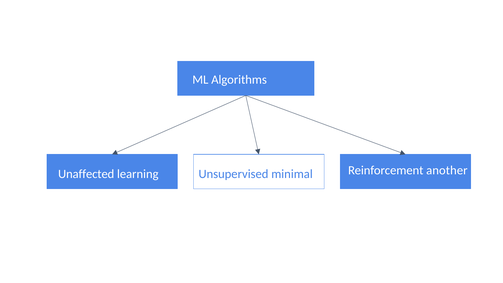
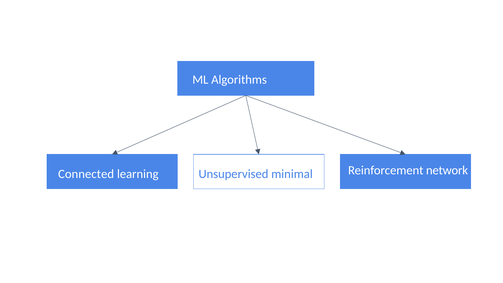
Unaffected: Unaffected -> Connected
another: another -> network
